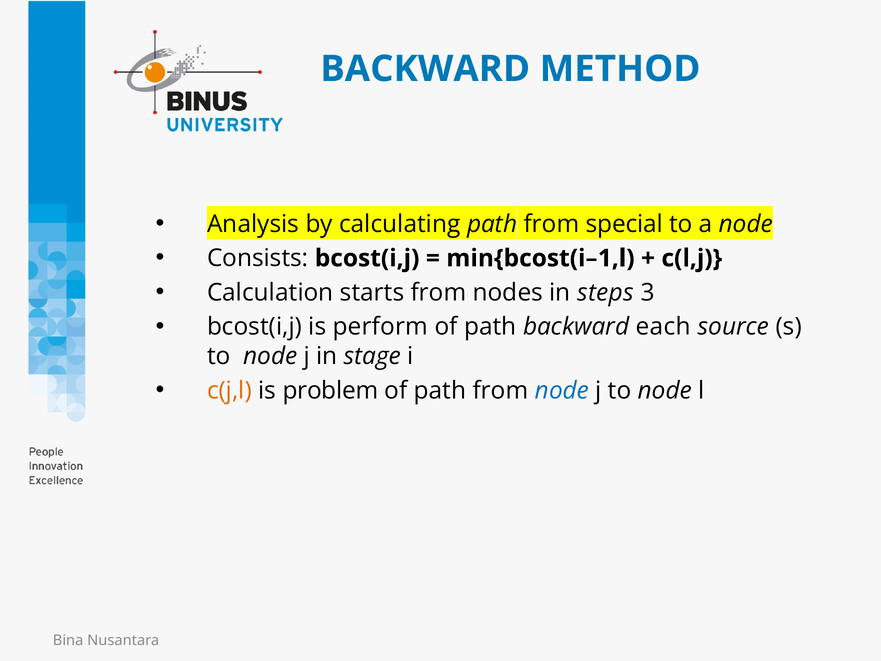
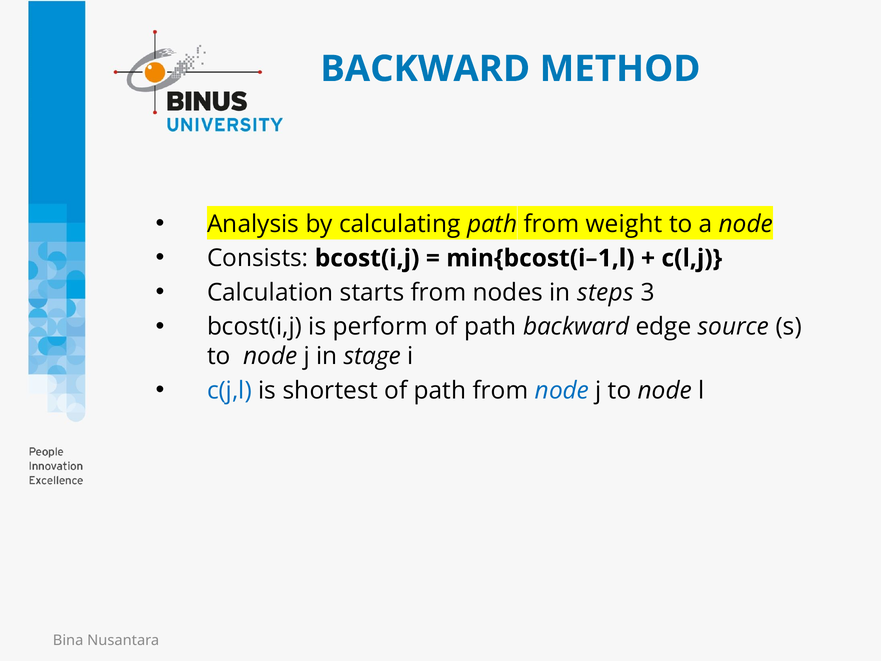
special: special -> weight
each: each -> edge
c(j,l colour: orange -> blue
problem: problem -> shortest
